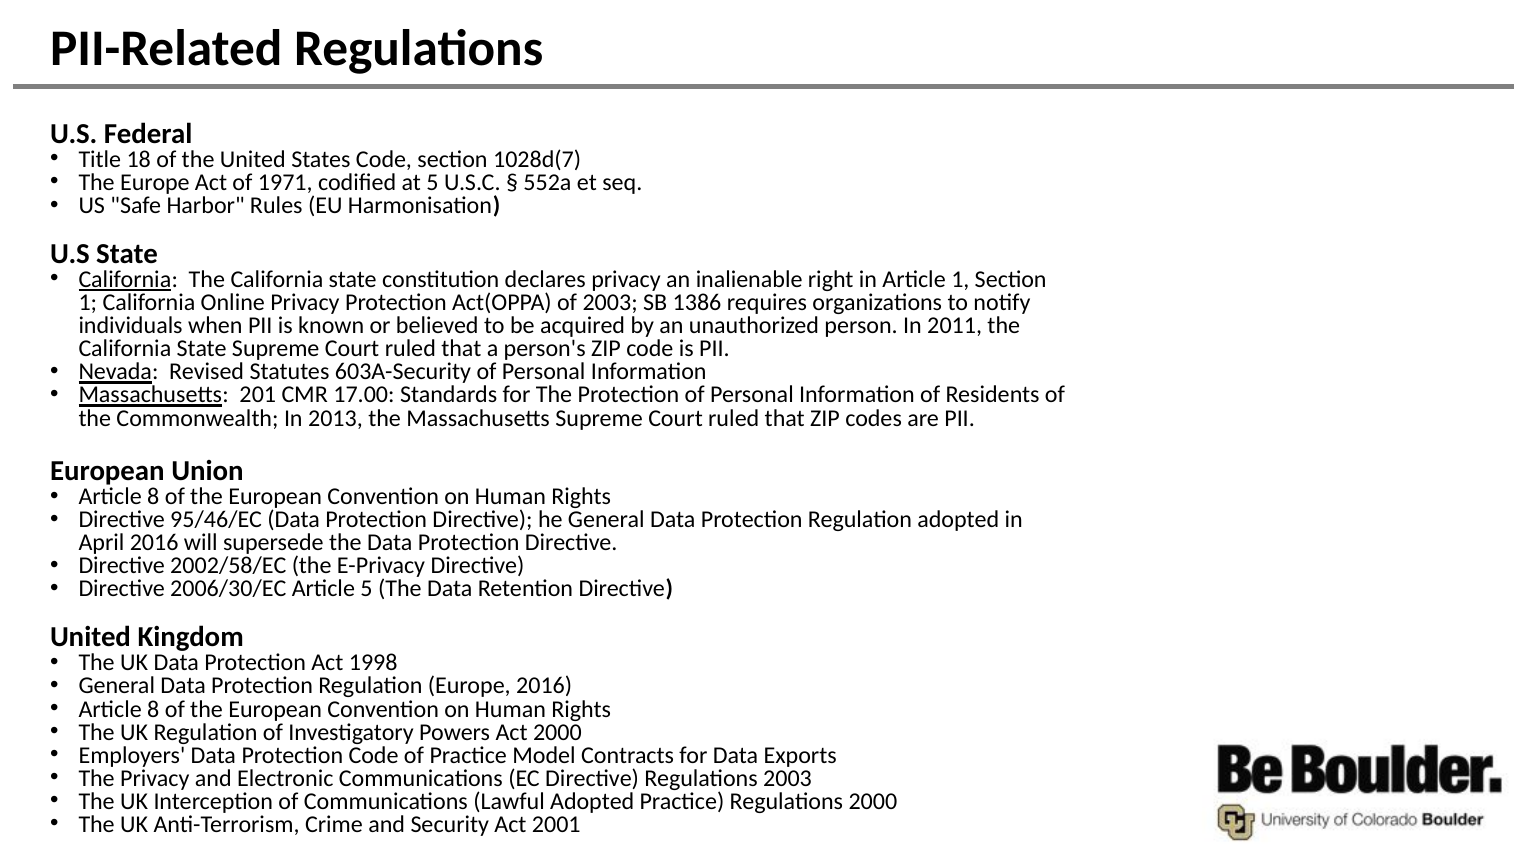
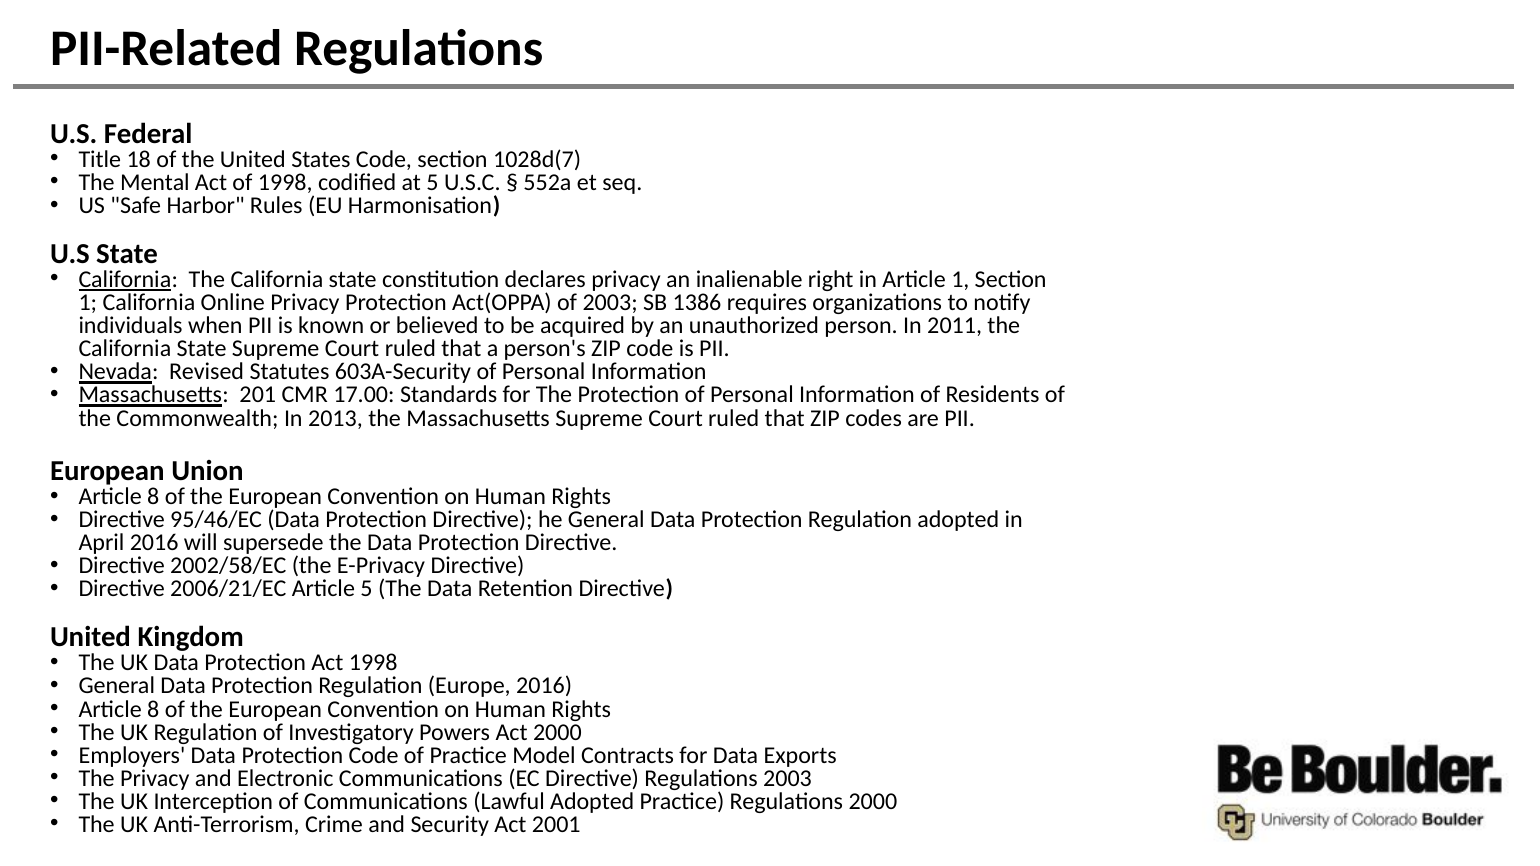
The Europe: Europe -> Mental
of 1971: 1971 -> 1998
2006/30/EC: 2006/30/EC -> 2006/21/EC
